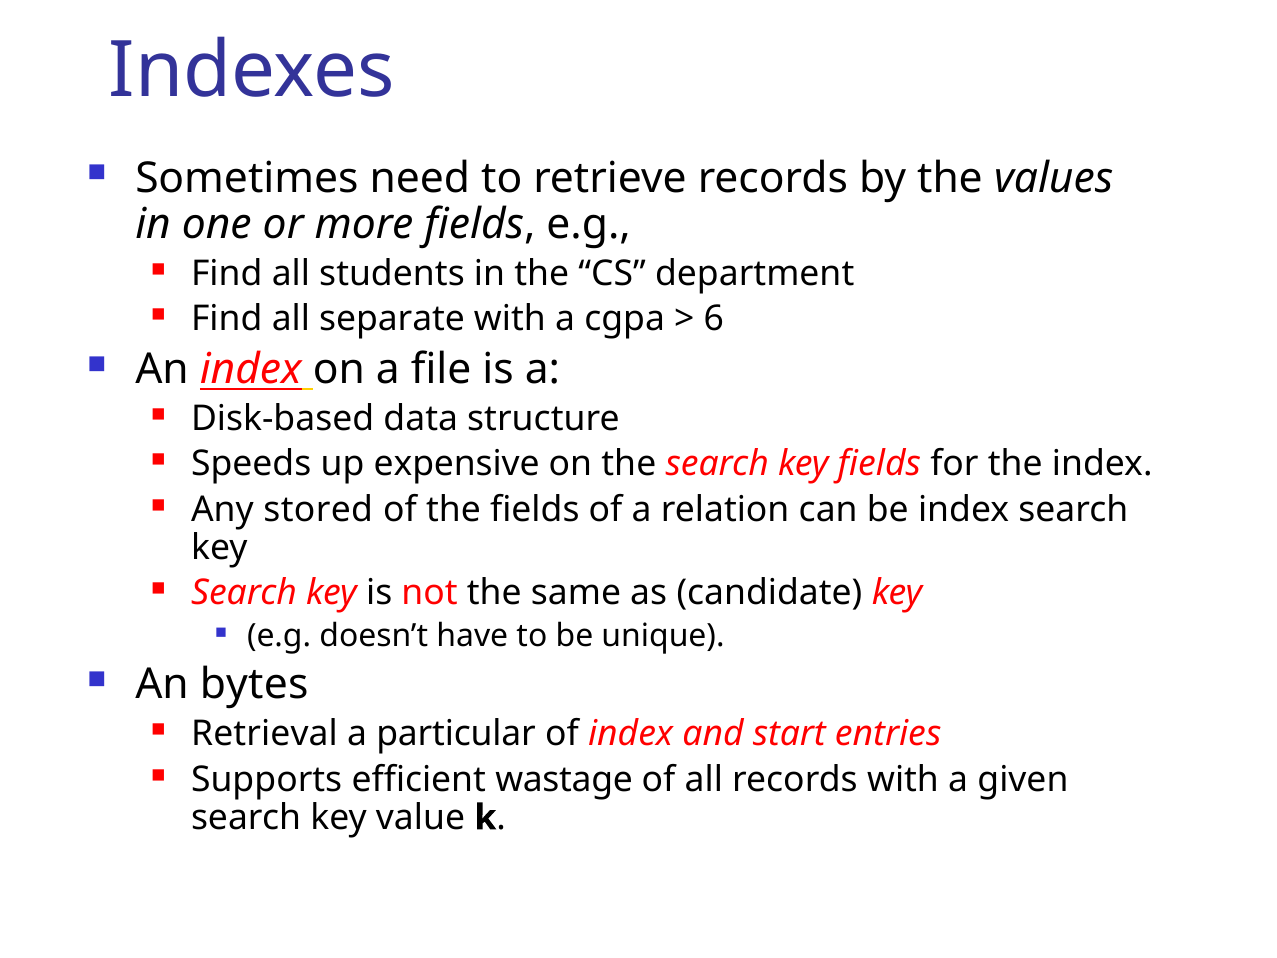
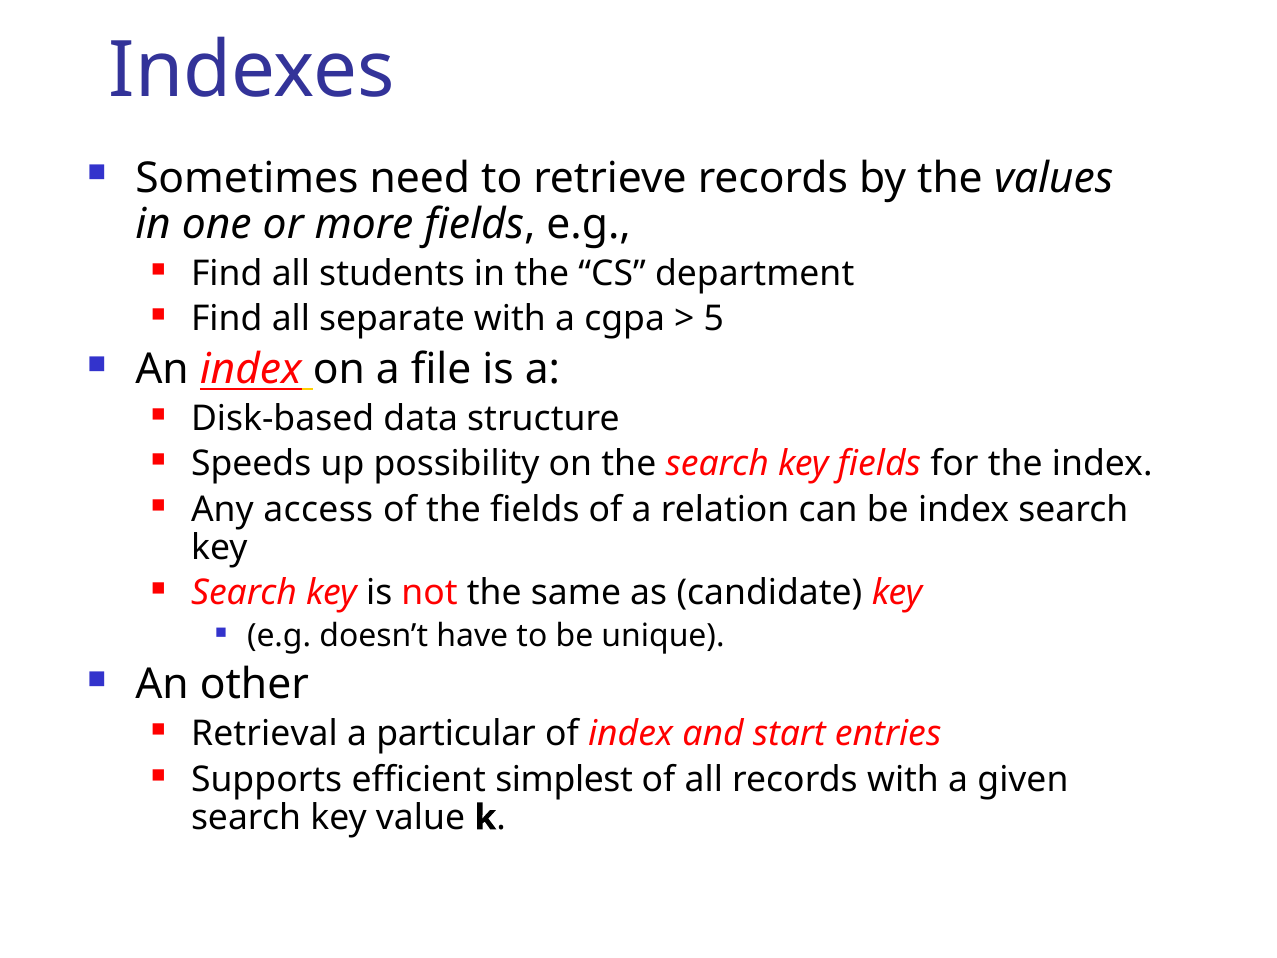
6: 6 -> 5
expensive: expensive -> possibility
stored: stored -> access
bytes: bytes -> other
wastage: wastage -> simplest
